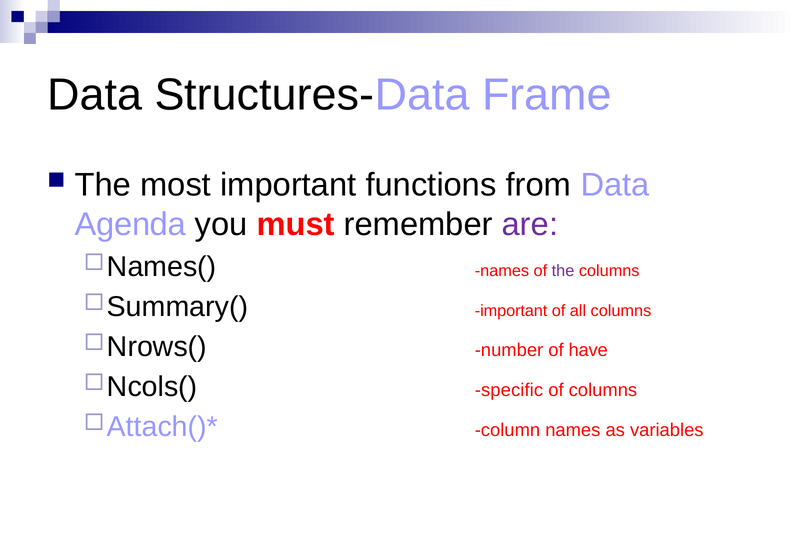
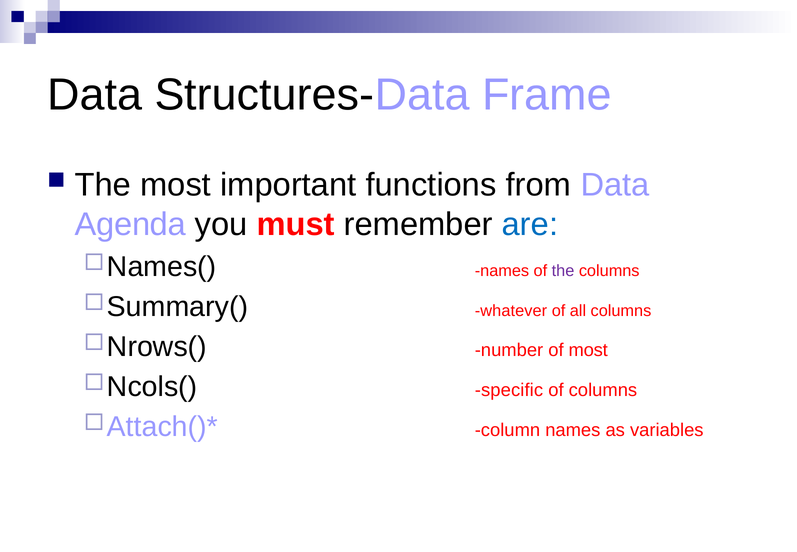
are colour: purple -> blue
important at (511, 311): important -> whatever
of have: have -> most
